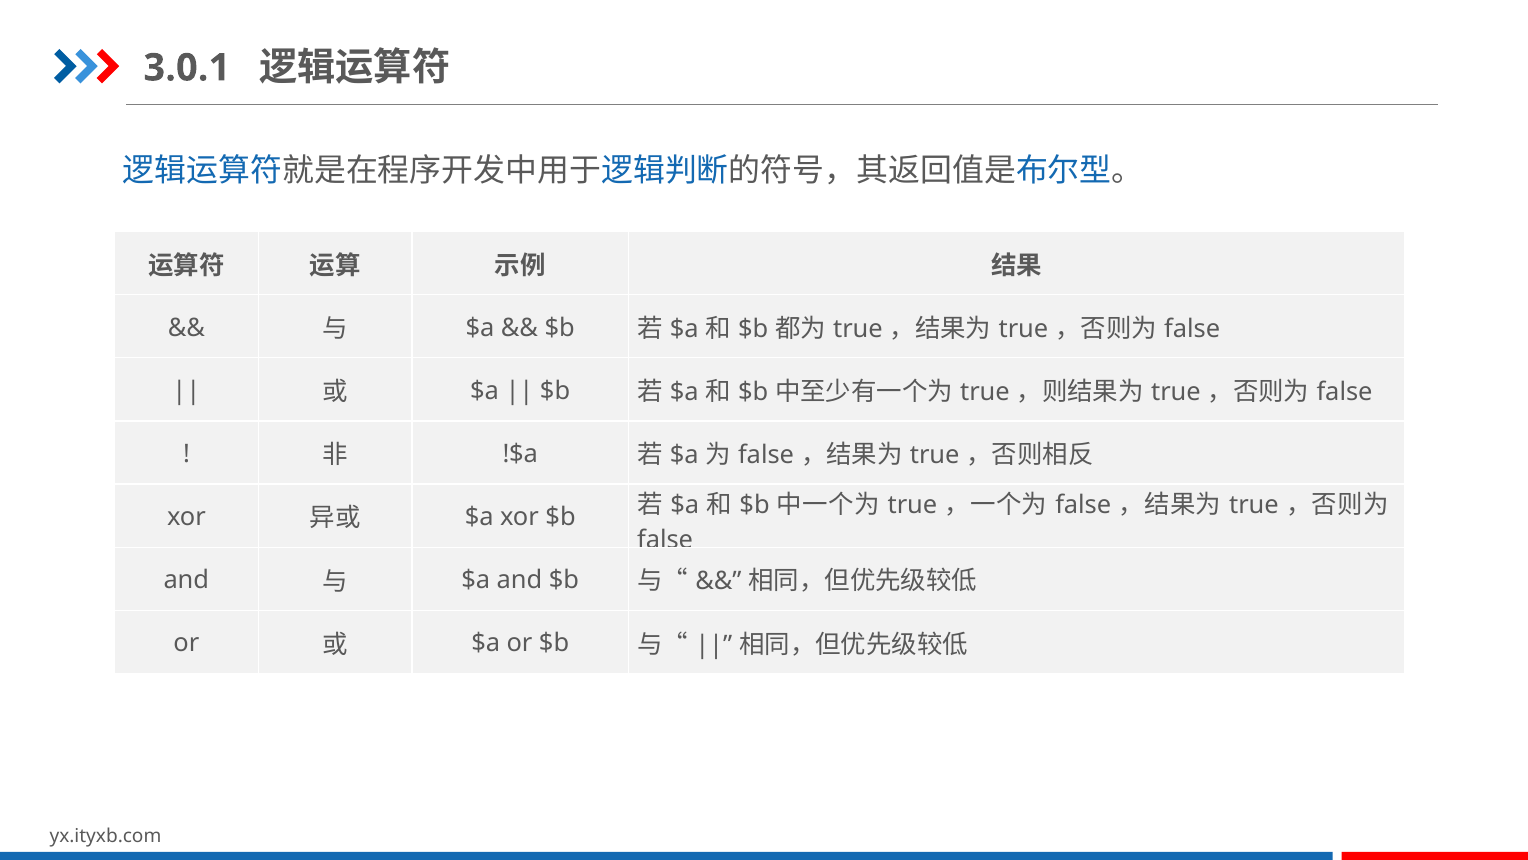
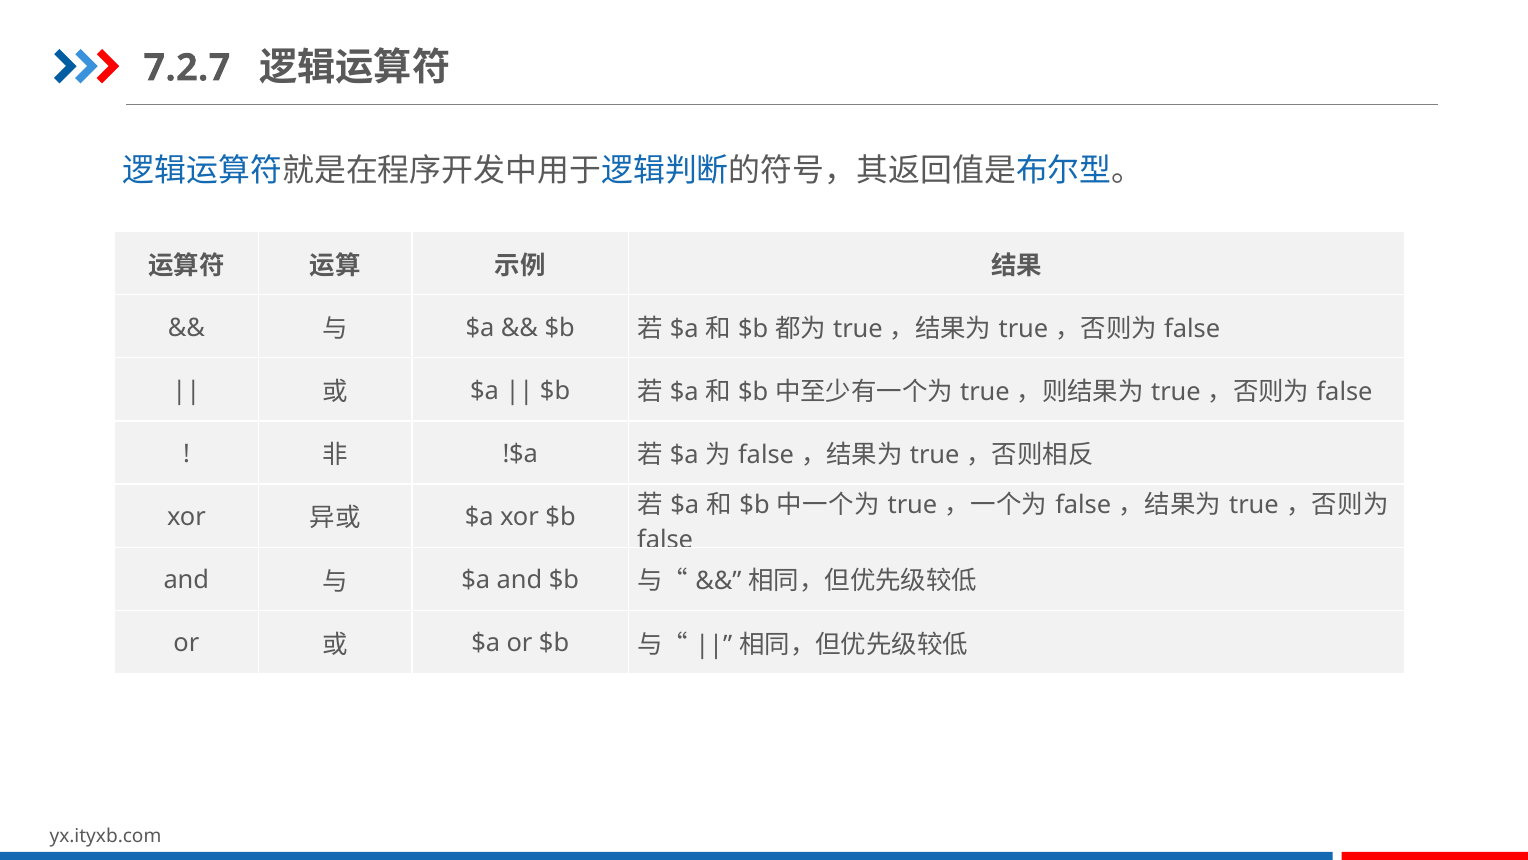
3.0.1: 3.0.1 -> 7.2.7
